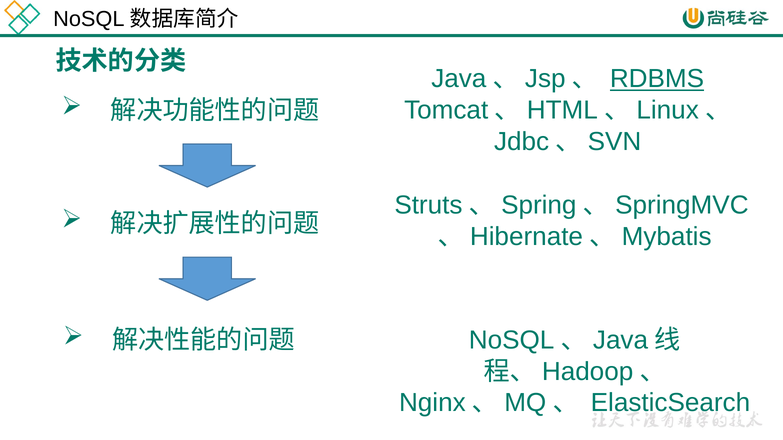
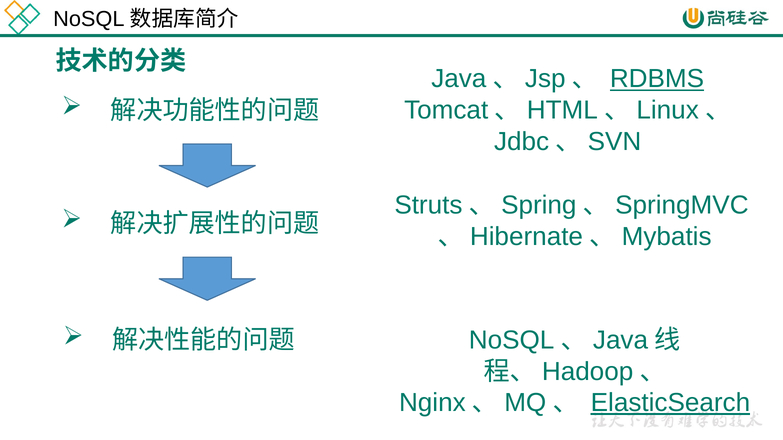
ElasticSearch underline: none -> present
